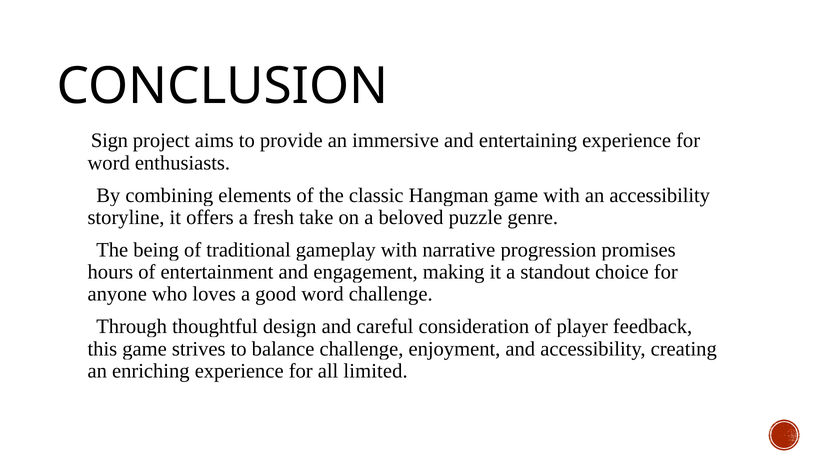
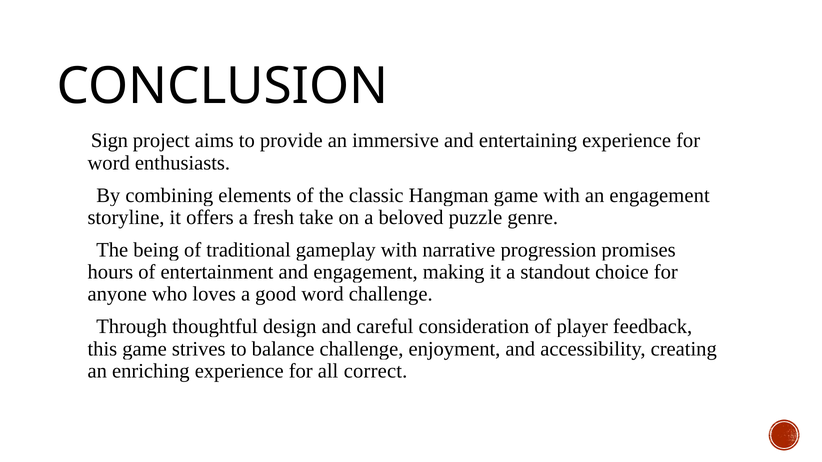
an accessibility: accessibility -> engagement
limited: limited -> correct
